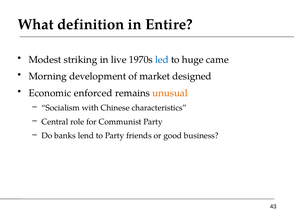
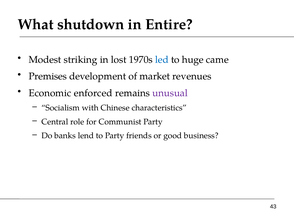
definition: definition -> shutdown
live: live -> lost
Morning: Morning -> Premises
designed: designed -> revenues
unusual colour: orange -> purple
